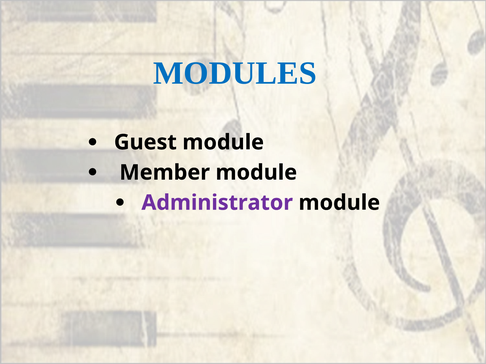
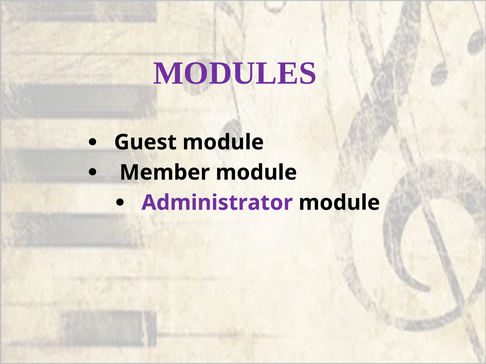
MODULES colour: blue -> purple
